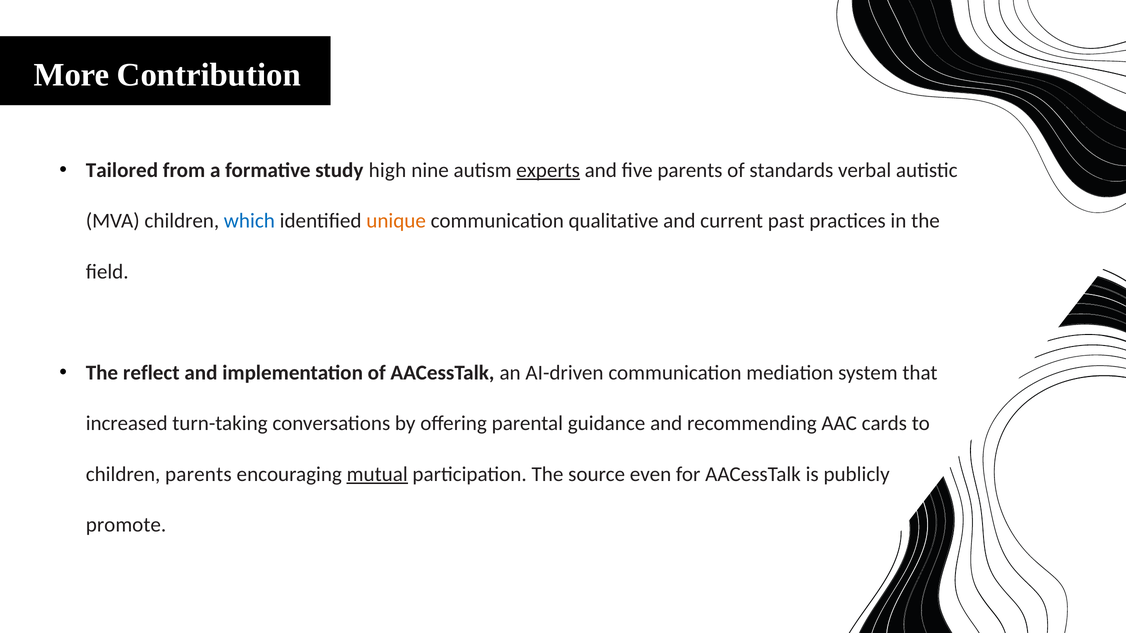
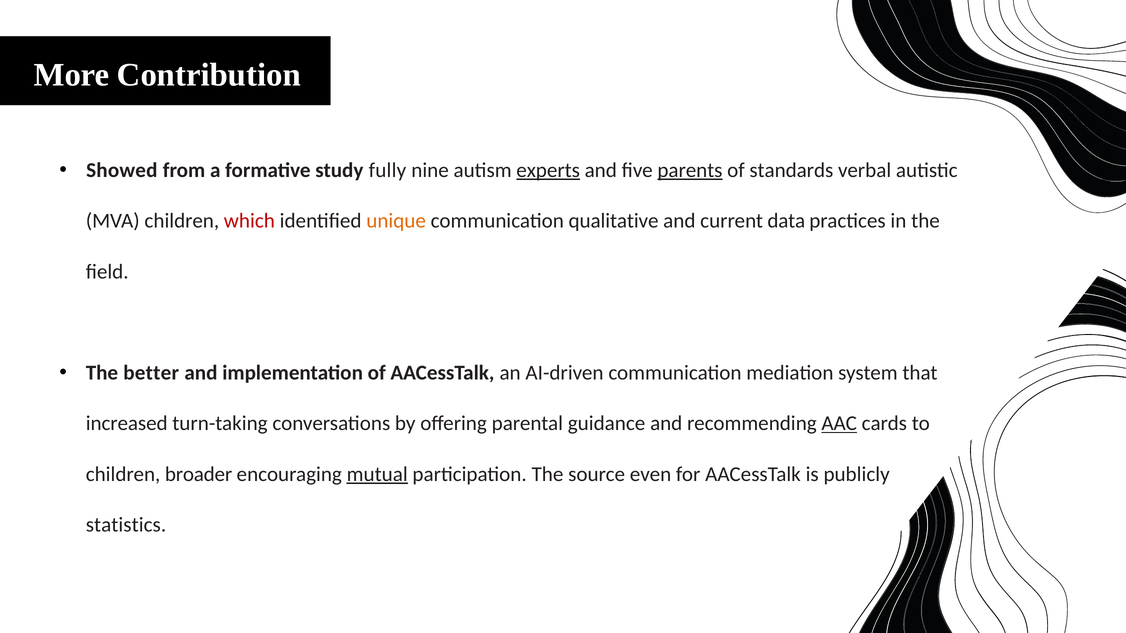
Tailored: Tailored -> Showed
high: high -> fully
parents at (690, 170) underline: none -> present
which colour: blue -> red
past: past -> data
reflect: reflect -> better
AAC underline: none -> present
children parents: parents -> broader
promote: promote -> statistics
